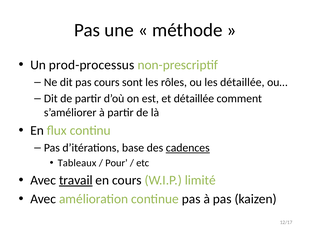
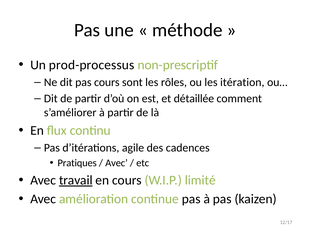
les détaillée: détaillée -> itération
base: base -> agile
cadences underline: present -> none
Tableaux: Tableaux -> Pratiques
Pour at (116, 163): Pour -> Avec
